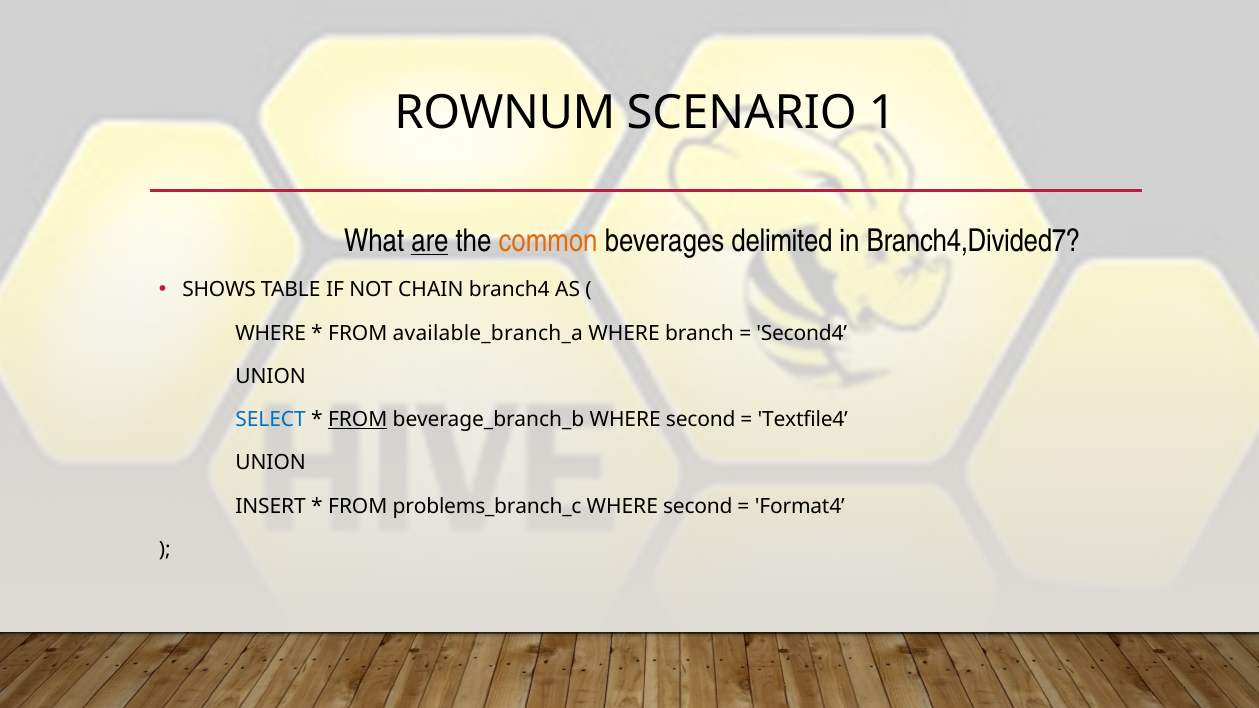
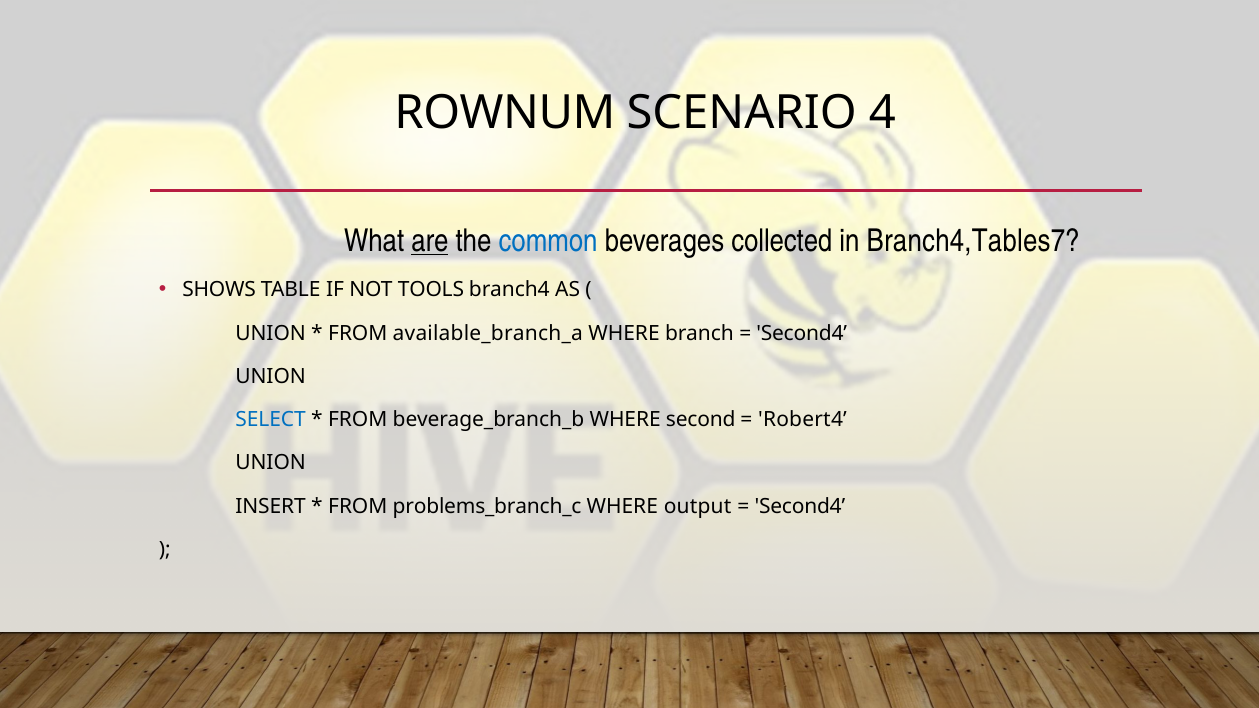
1: 1 -> 4
common colour: orange -> blue
delimited: delimited -> collected
Branch4,Divided7: Branch4,Divided7 -> Branch4,Tables7
CHAIN: CHAIN -> TOOLS
WHERE at (271, 333): WHERE -> UNION
FROM at (358, 420) underline: present -> none
Textfile4: Textfile4 -> Robert4
second at (698, 507): second -> output
Format4 at (800, 507): Format4 -> Second4
